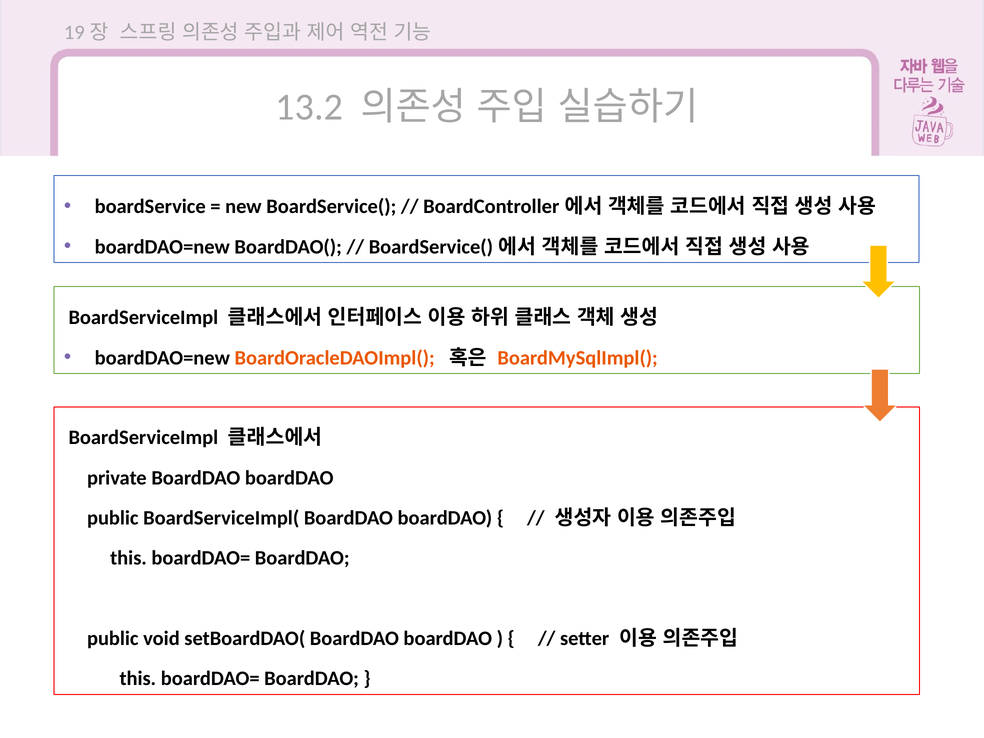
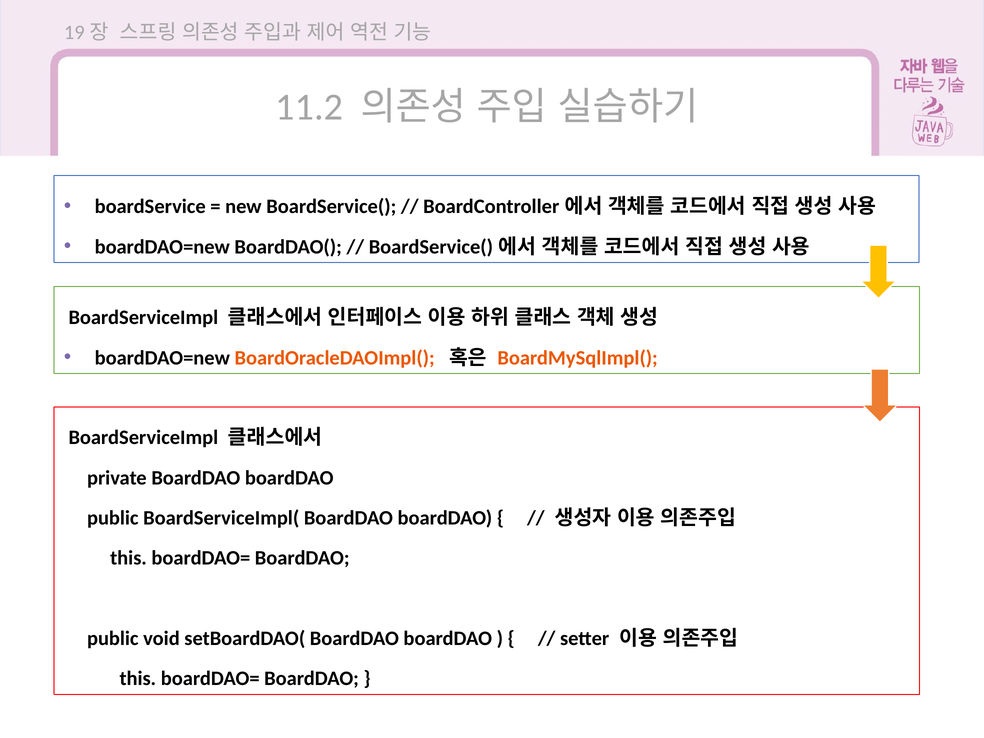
13.2: 13.2 -> 11.2
